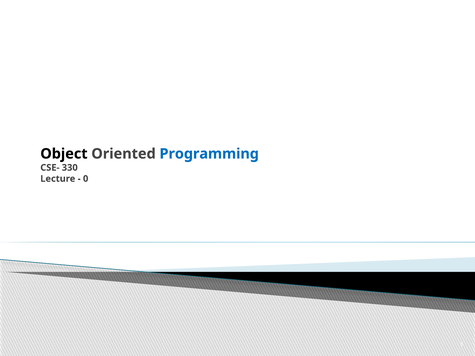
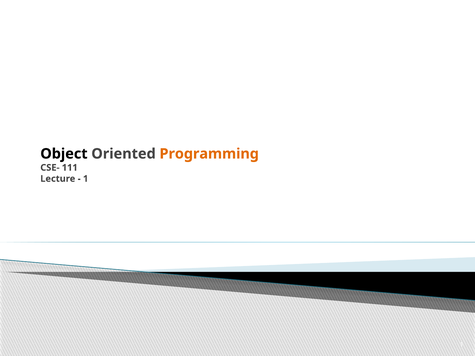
Programming colour: blue -> orange
330: 330 -> 111
0 at (86, 179): 0 -> 1
